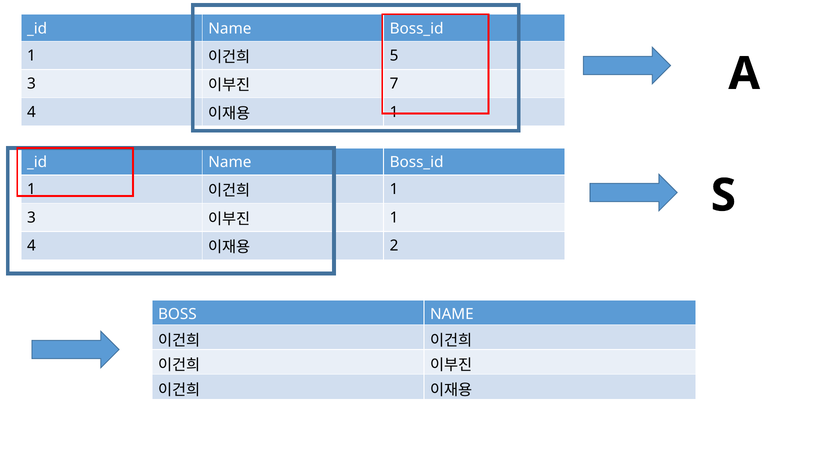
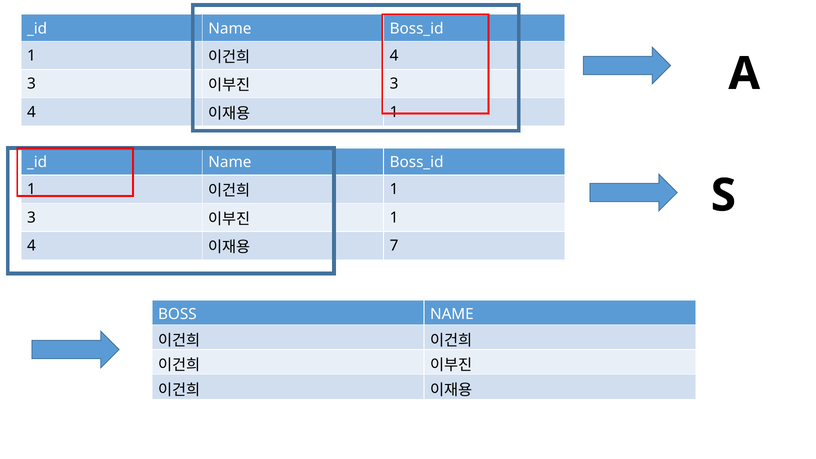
5 at (394, 56): 5 -> 4
7 at (394, 84): 7 -> 3
2: 2 -> 7
